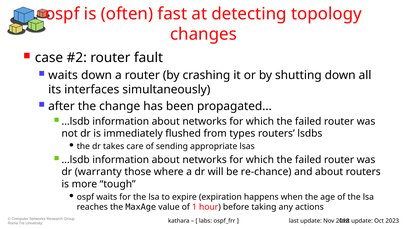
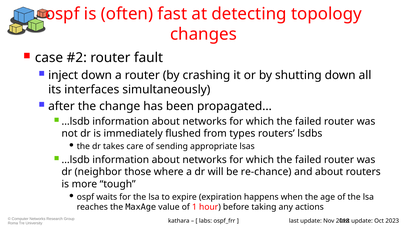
waits at (63, 75): waits -> inject
warranty: warranty -> neighbor
